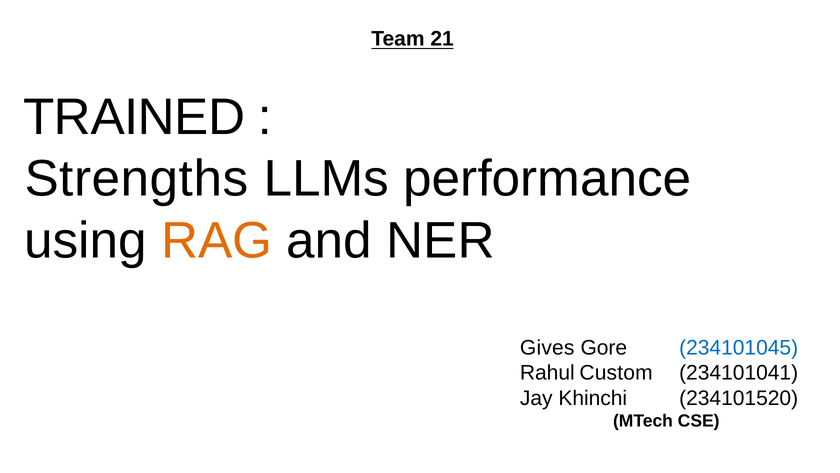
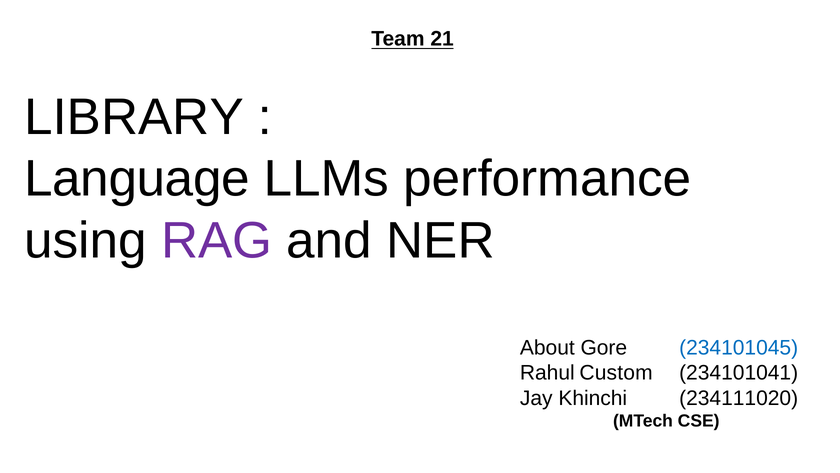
TRAINED: TRAINED -> LIBRARY
Strengths: Strengths -> Language
RAG colour: orange -> purple
Gives: Gives -> About
234101520: 234101520 -> 234111020
